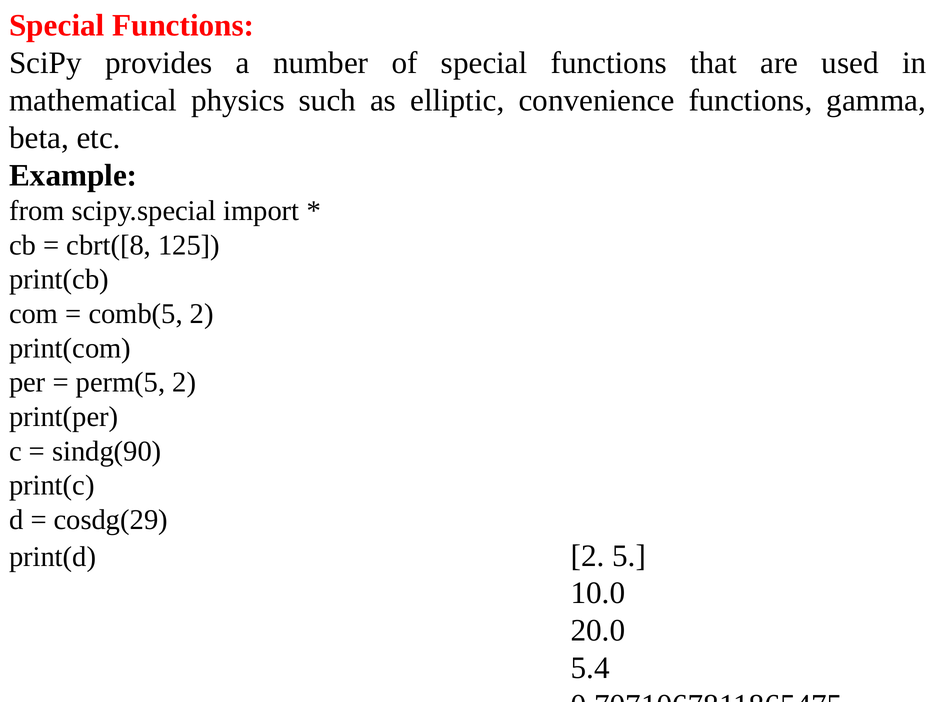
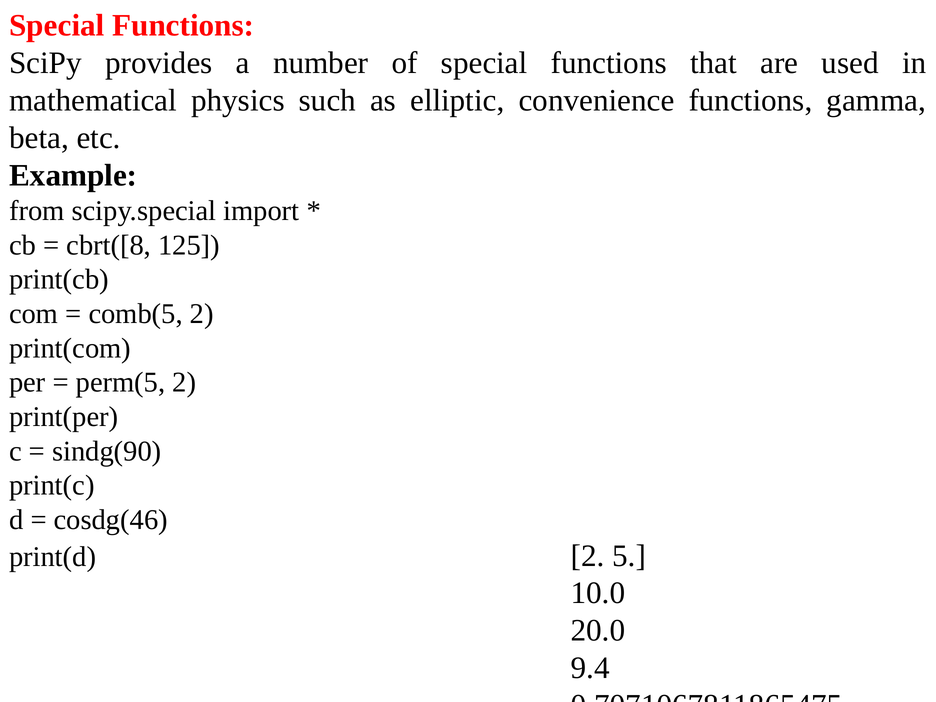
cosdg(29: cosdg(29 -> cosdg(46
5.4: 5.4 -> 9.4
